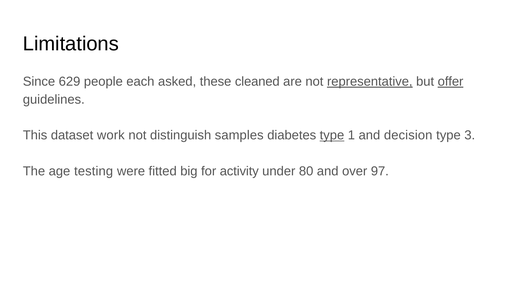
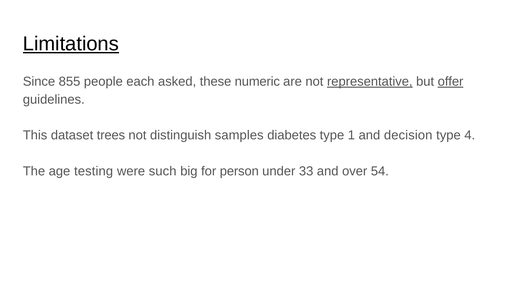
Limitations underline: none -> present
629: 629 -> 855
cleaned: cleaned -> numeric
work: work -> trees
type at (332, 135) underline: present -> none
3: 3 -> 4
fitted: fitted -> such
activity: activity -> person
80: 80 -> 33
97: 97 -> 54
